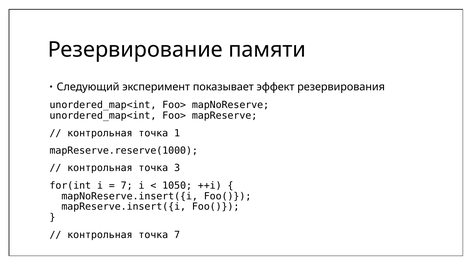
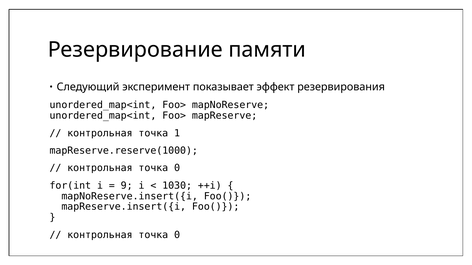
3 at (177, 168): 3 -> 0
7 at (127, 186): 7 -> 9
1050: 1050 -> 1030
7 at (177, 235): 7 -> 0
